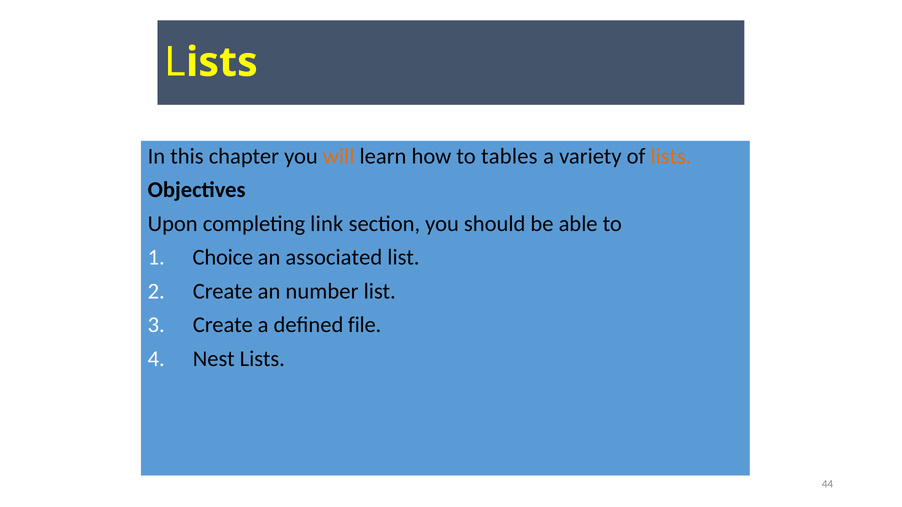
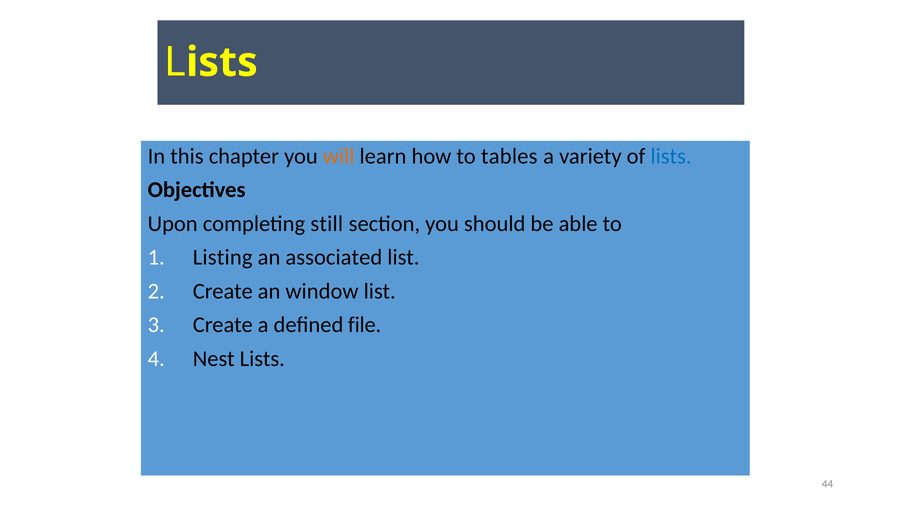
lists at (671, 156) colour: orange -> blue
link: link -> still
Choice: Choice -> Listing
number: number -> window
